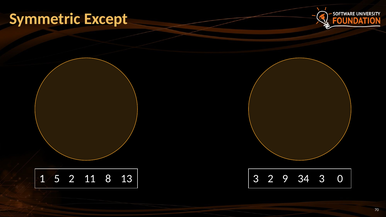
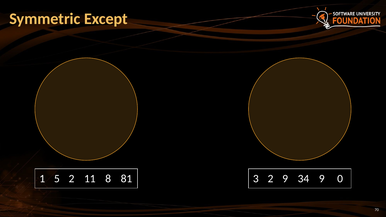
13: 13 -> 81
34 3: 3 -> 9
